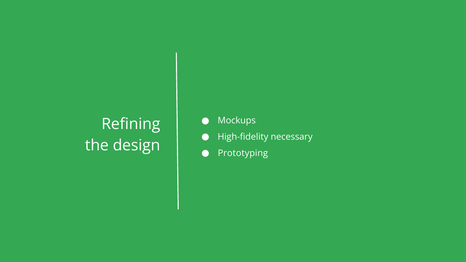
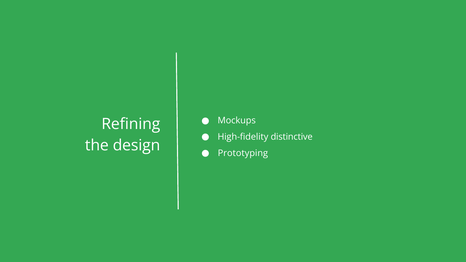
necessary: necessary -> distinctive
